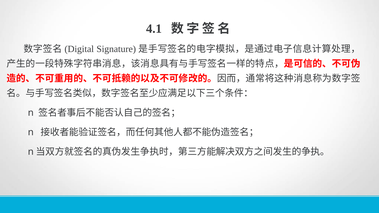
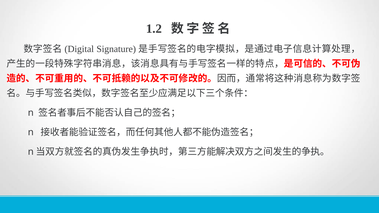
4.1: 4.1 -> 1.2
